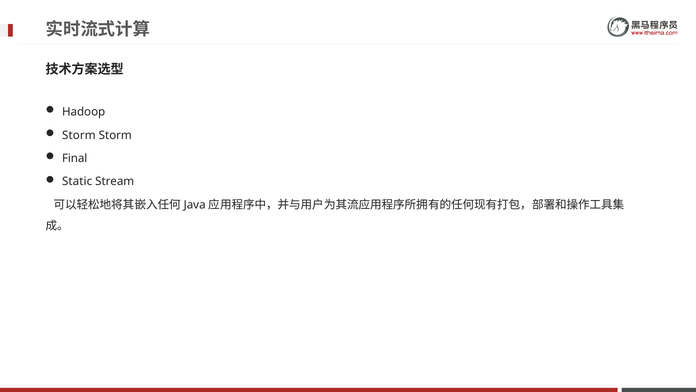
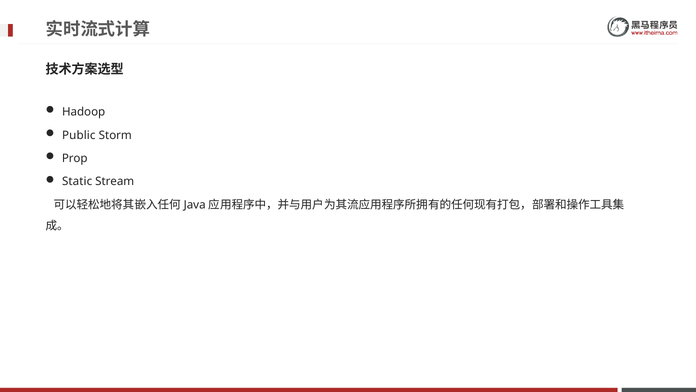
Storm at (79, 135): Storm -> Public
Final: Final -> Prop
